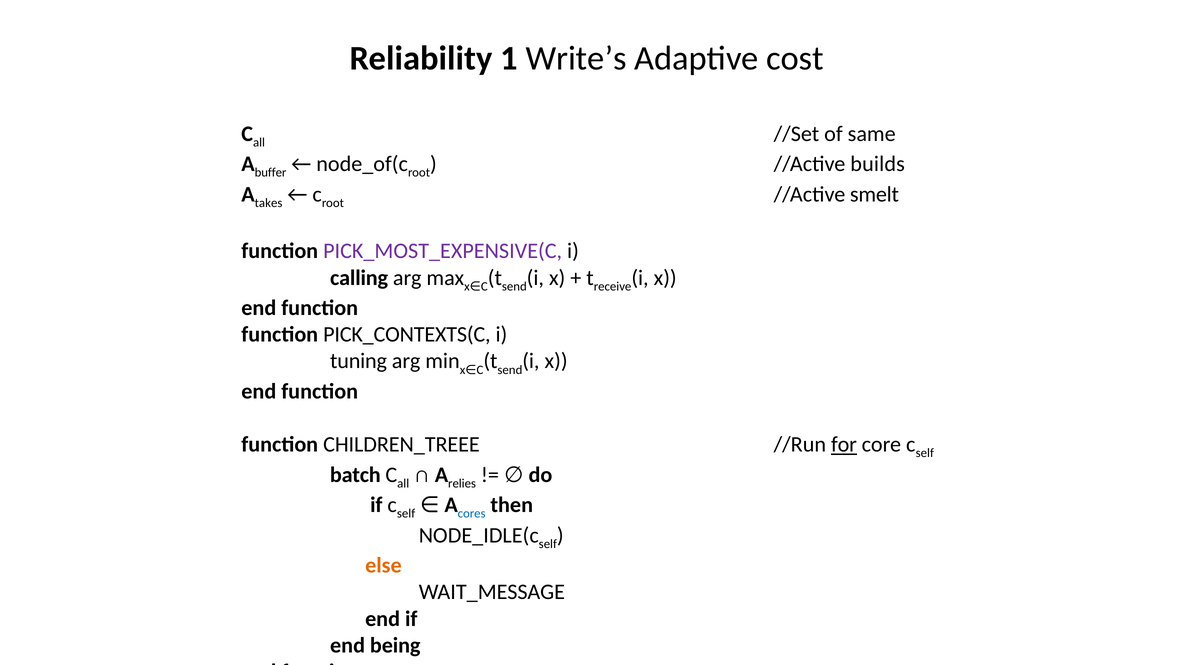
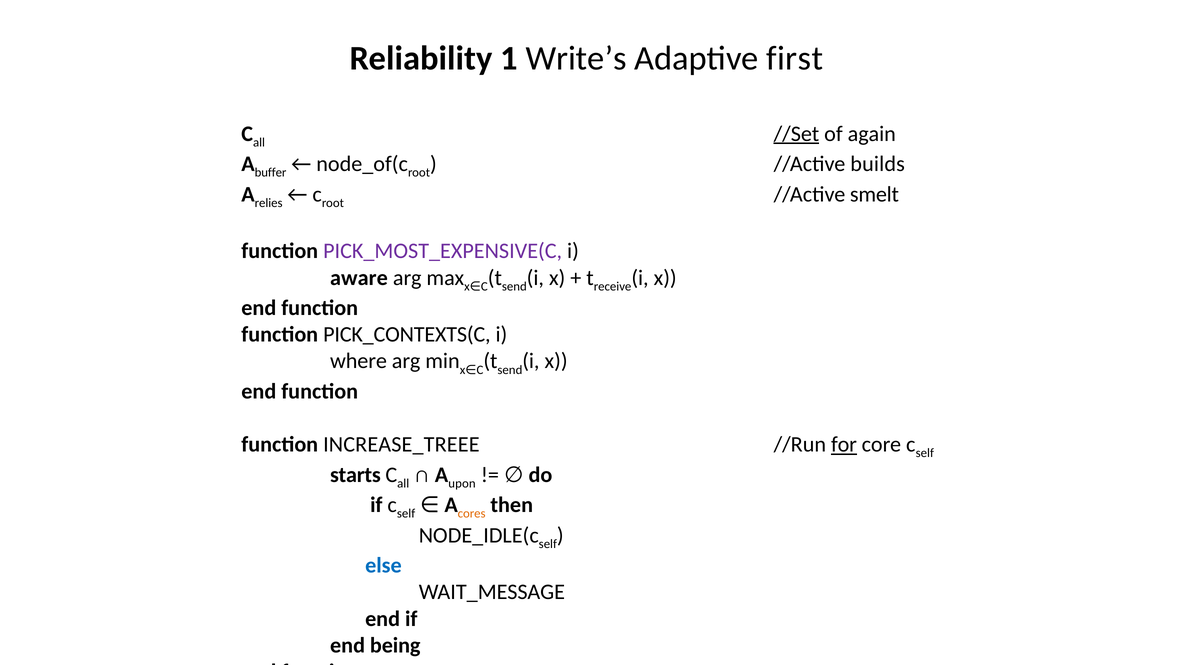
cost: cost -> first
//Set underline: none -> present
same: same -> again
takes: takes -> relies
calling: calling -> aware
tuning: tuning -> where
CHILDREN_TREEE: CHILDREN_TREEE -> INCREASE_TREEE
batch: batch -> starts
relies: relies -> upon
cores colour: blue -> orange
else colour: orange -> blue
